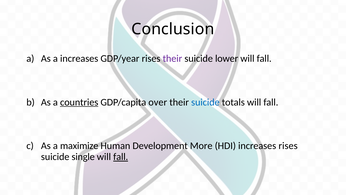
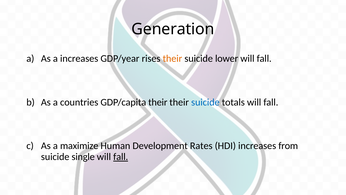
Conclusion: Conclusion -> Generation
their at (172, 58) colour: purple -> orange
countries underline: present -> none
GDP/capita over: over -> their
More: More -> Rates
increases rises: rises -> from
